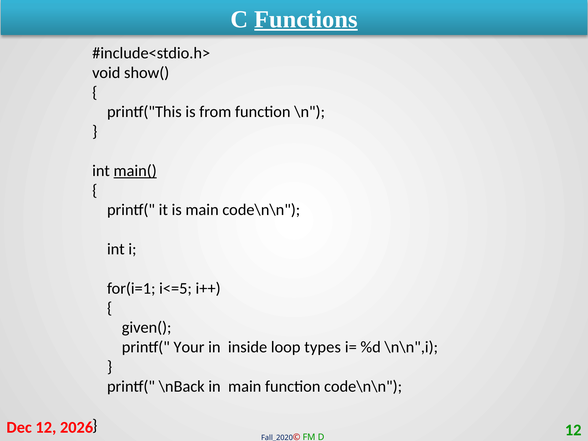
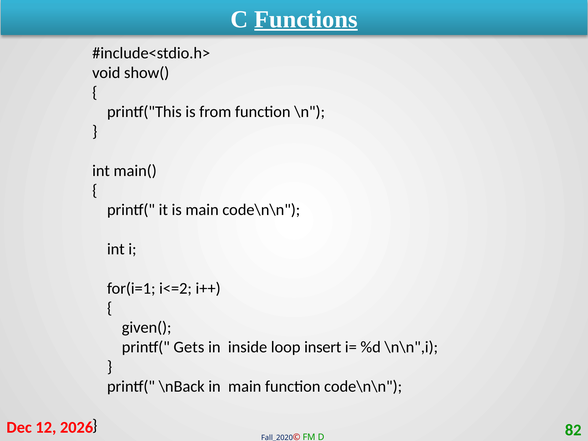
main( underline: present -> none
i<=5: i<=5 -> i<=2
Your: Your -> Gets
types: types -> insert
12 at (573, 430): 12 -> 82
